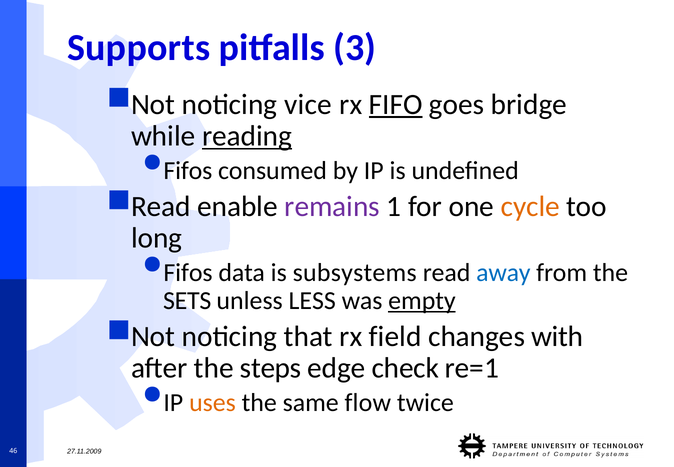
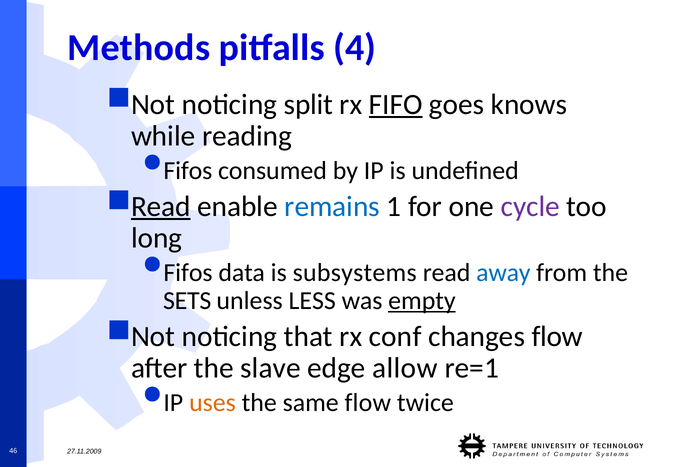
Supports: Supports -> Methods
3: 3 -> 4
vice: vice -> split
bridge: bridge -> knows
reading underline: present -> none
Read at (161, 206) underline: none -> present
remains colour: purple -> blue
cycle colour: orange -> purple
field: field -> conf
changes with: with -> flow
steps: steps -> slave
check: check -> allow
